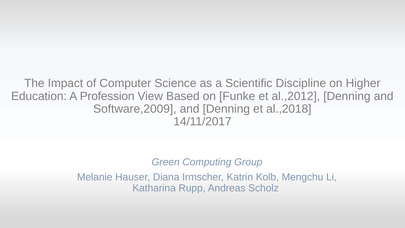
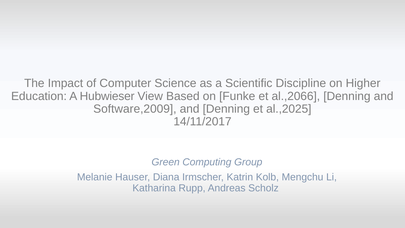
Profession: Profession -> Hubwieser
al.,2012: al.,2012 -> al.,2066
al.,2018: al.,2018 -> al.,2025
